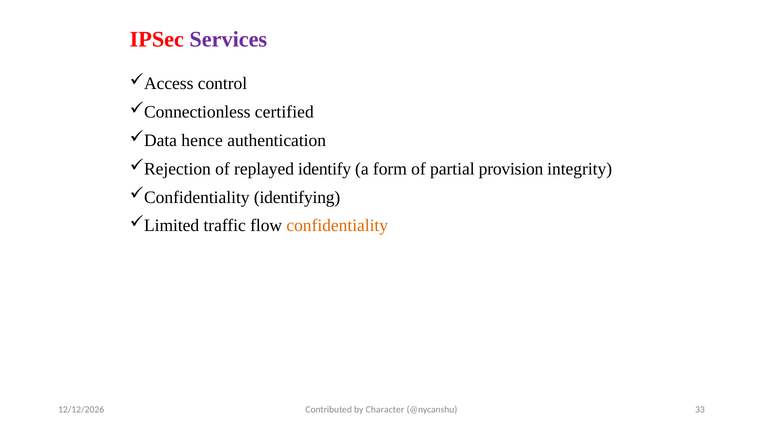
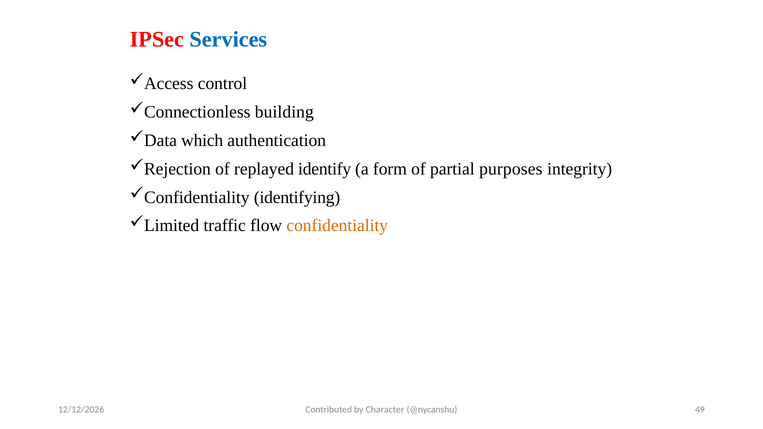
Services colour: purple -> blue
certified: certified -> building
hence: hence -> which
provision: provision -> purposes
33: 33 -> 49
